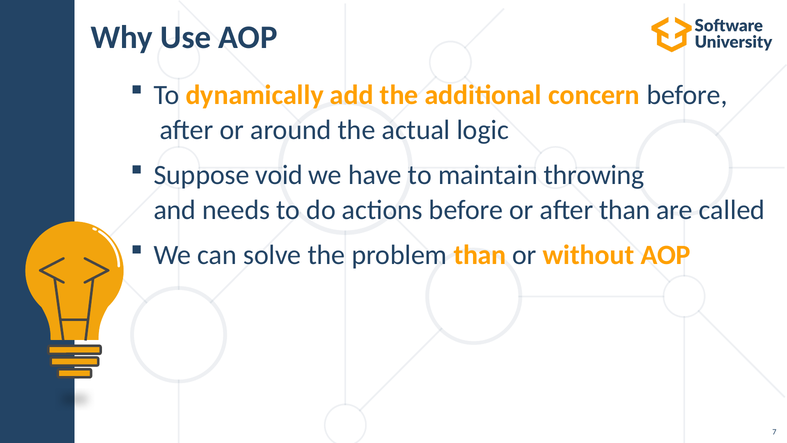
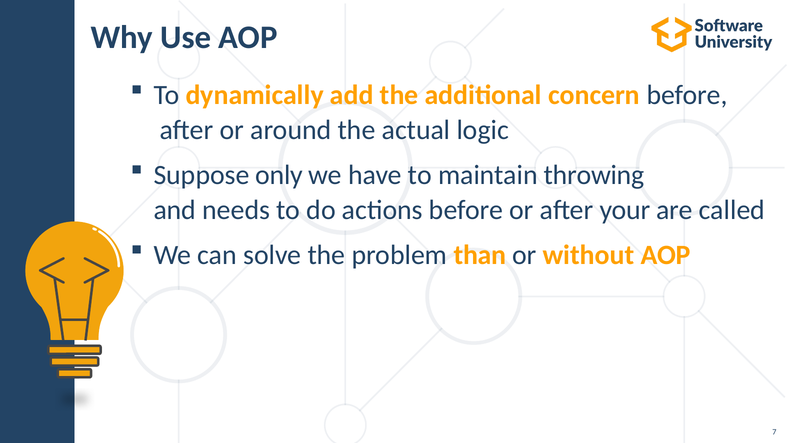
void: void -> only
after than: than -> your
